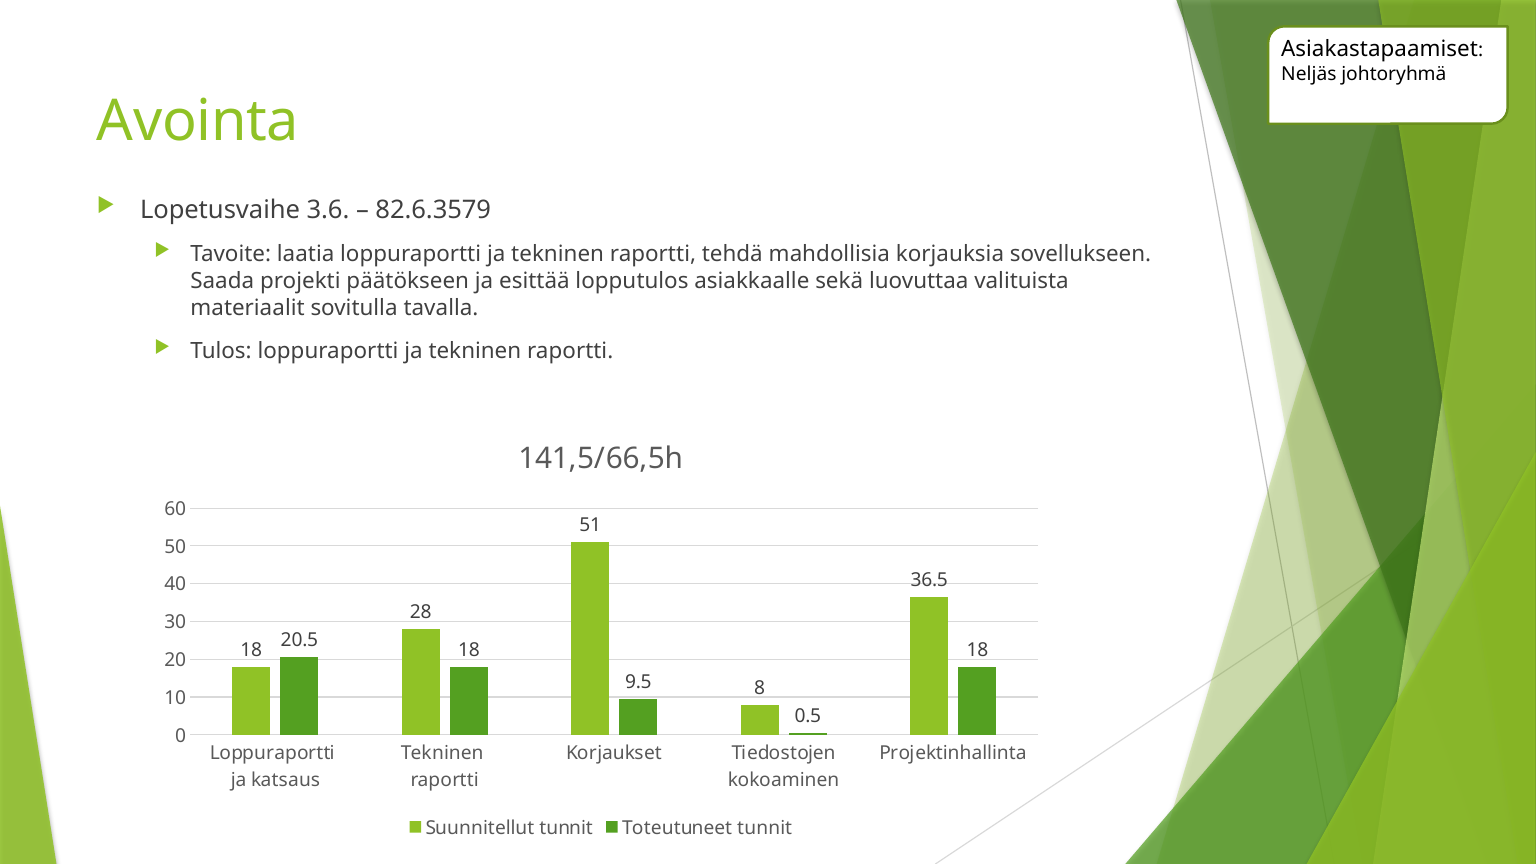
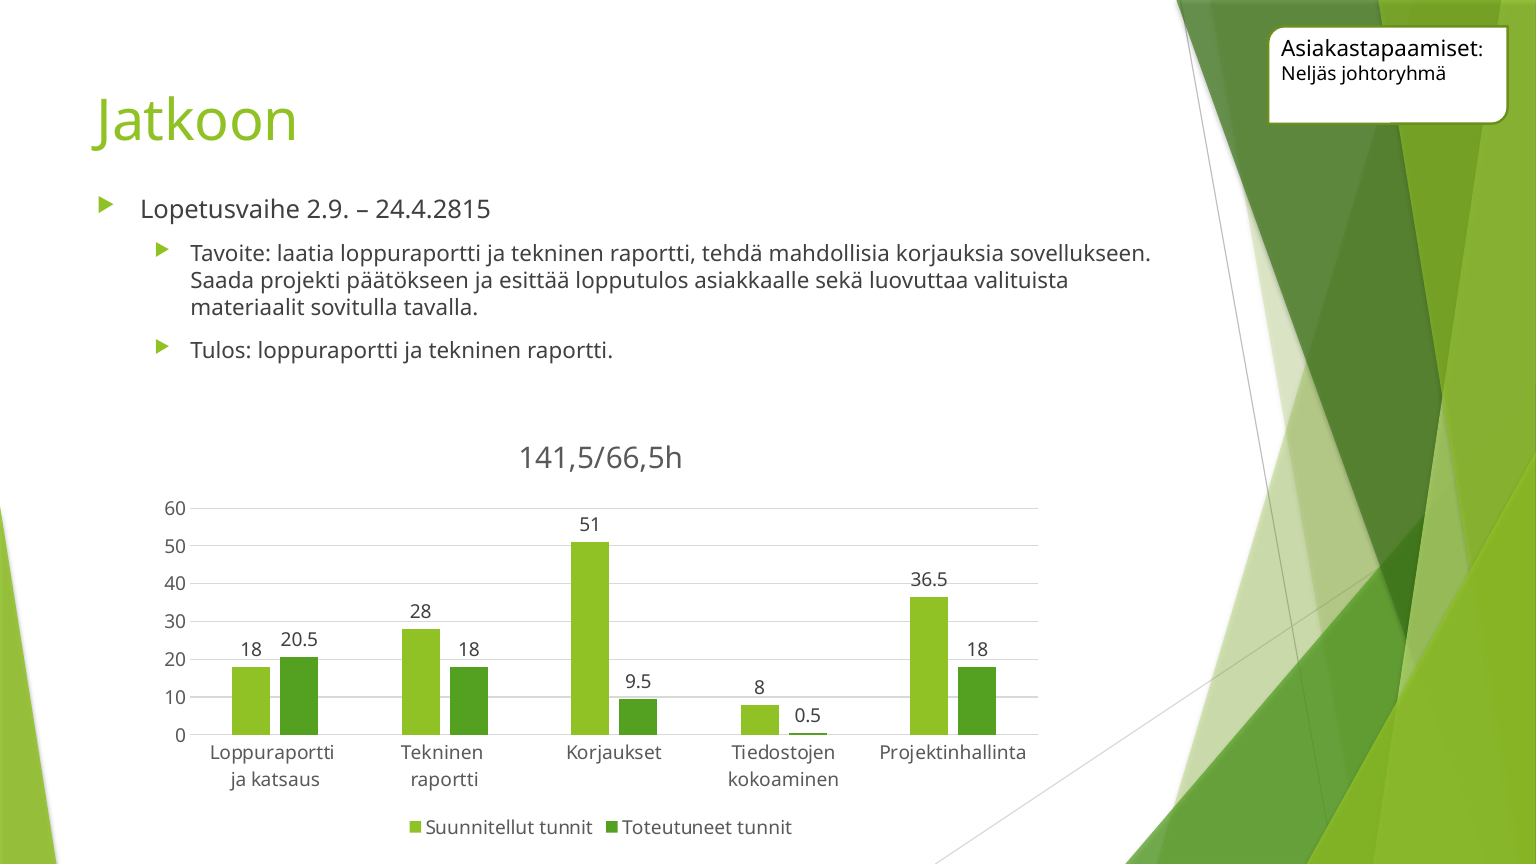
Avointa: Avointa -> Jatkoon
3.6: 3.6 -> 2.9
82.6.3579: 82.6.3579 -> 24.4.2815
